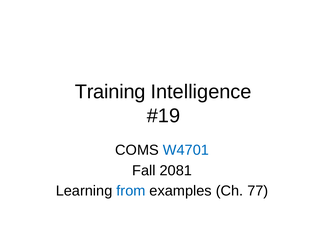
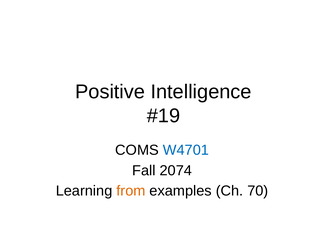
Training: Training -> Positive
2081: 2081 -> 2074
from colour: blue -> orange
77: 77 -> 70
